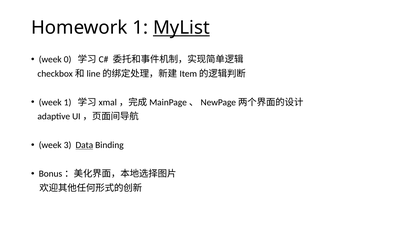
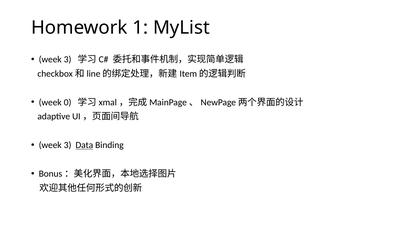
MyList underline: present -> none
0 at (68, 59): 0 -> 3
week 1: 1 -> 0
